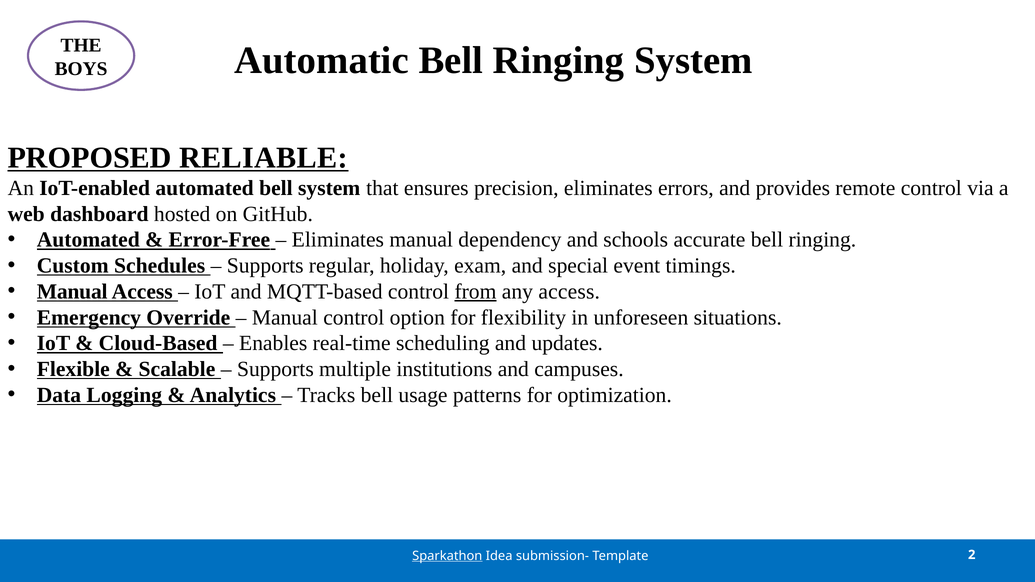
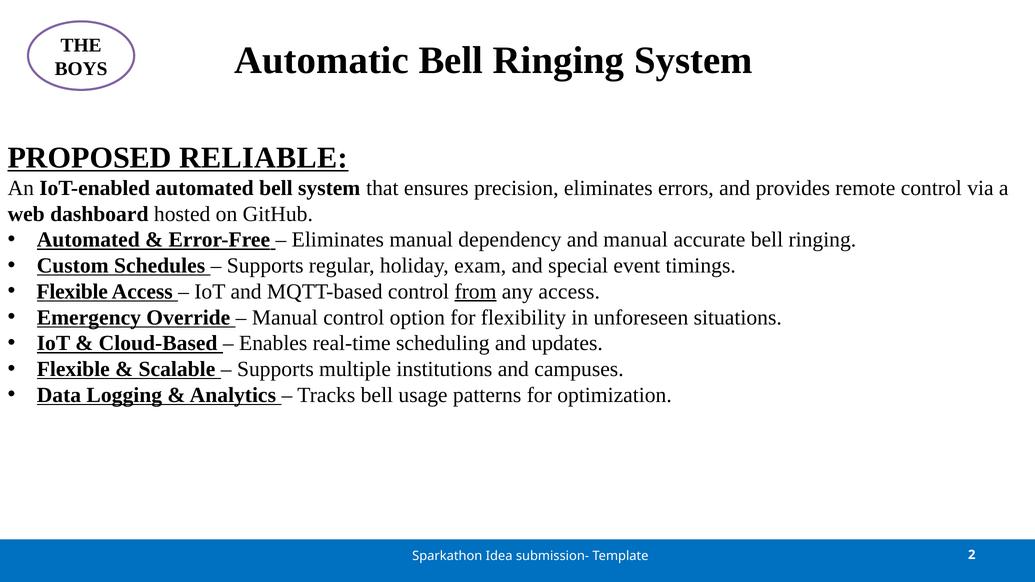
and schools: schools -> manual
Manual at (72, 292): Manual -> Flexible
Sparkathon underline: present -> none
